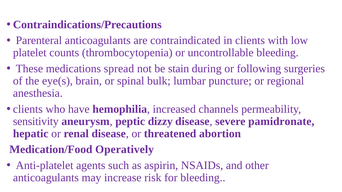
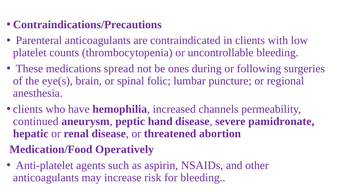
stain: stain -> ones
bulk: bulk -> folic
sensitivity: sensitivity -> continued
dizzy: dizzy -> hand
